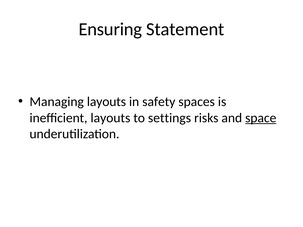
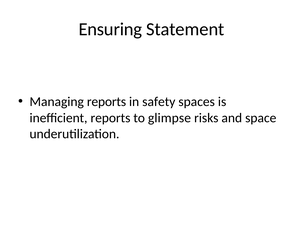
Managing layouts: layouts -> reports
inefficient layouts: layouts -> reports
settings: settings -> glimpse
space underline: present -> none
